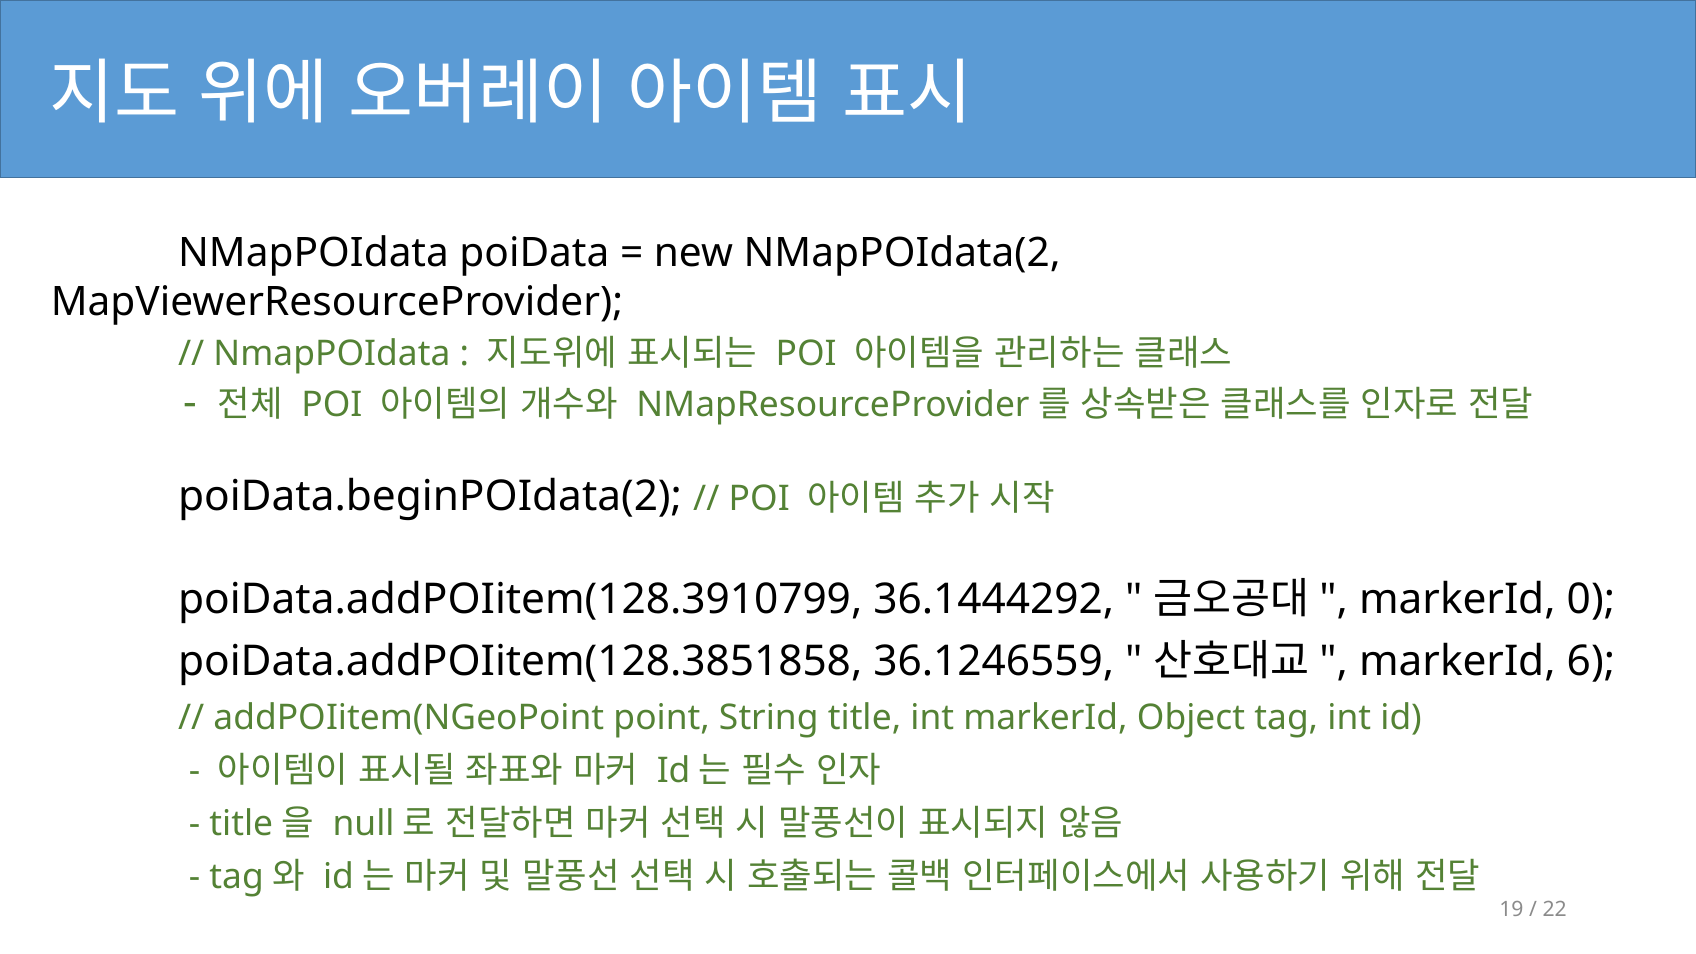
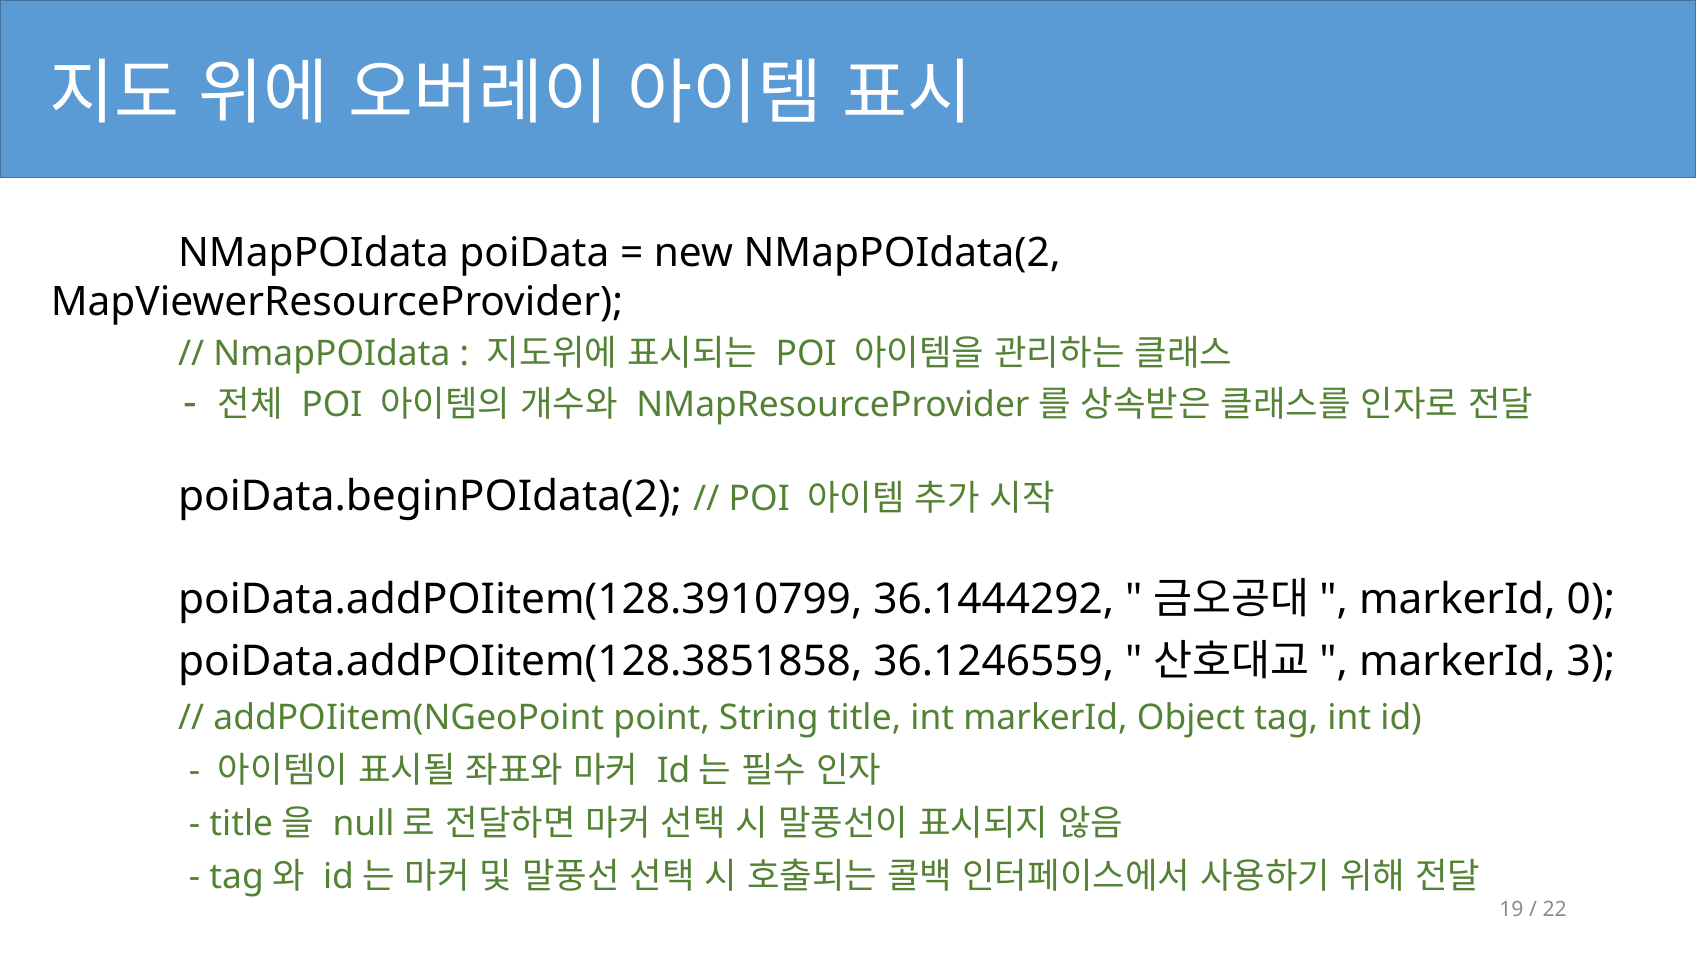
6: 6 -> 3
